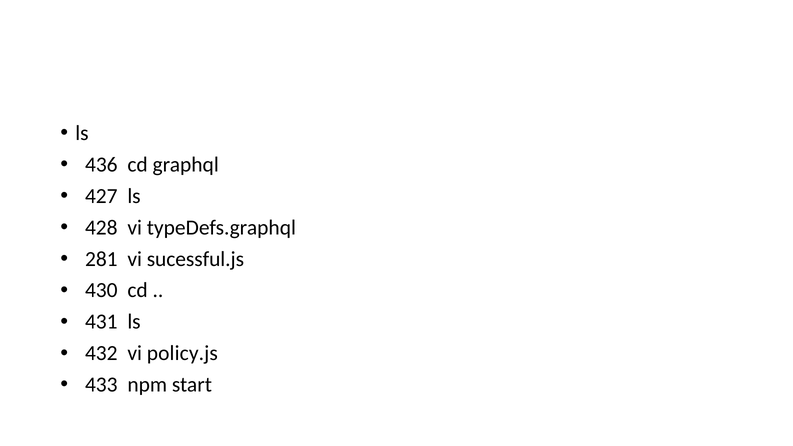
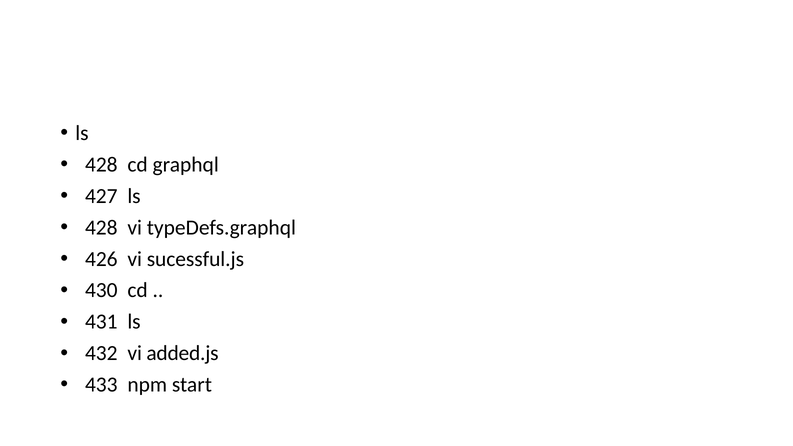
436 at (101, 165): 436 -> 428
281: 281 -> 426
policy.js: policy.js -> added.js
